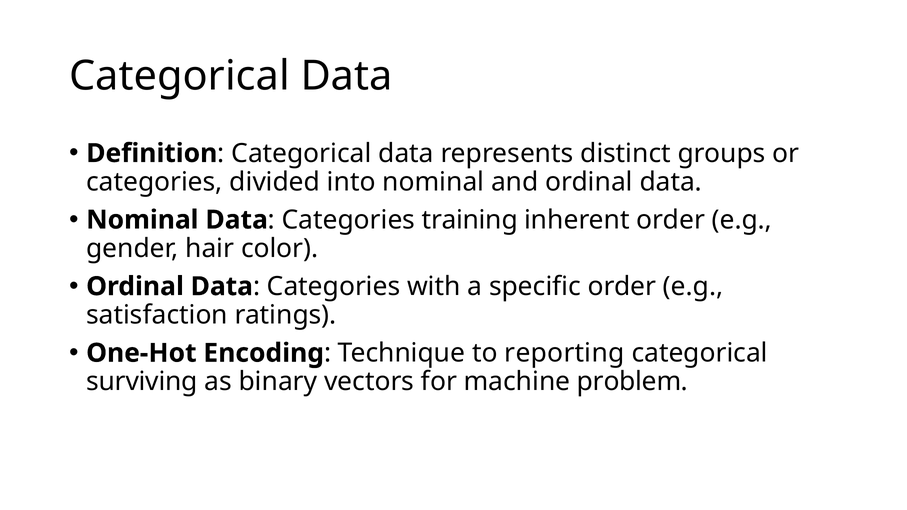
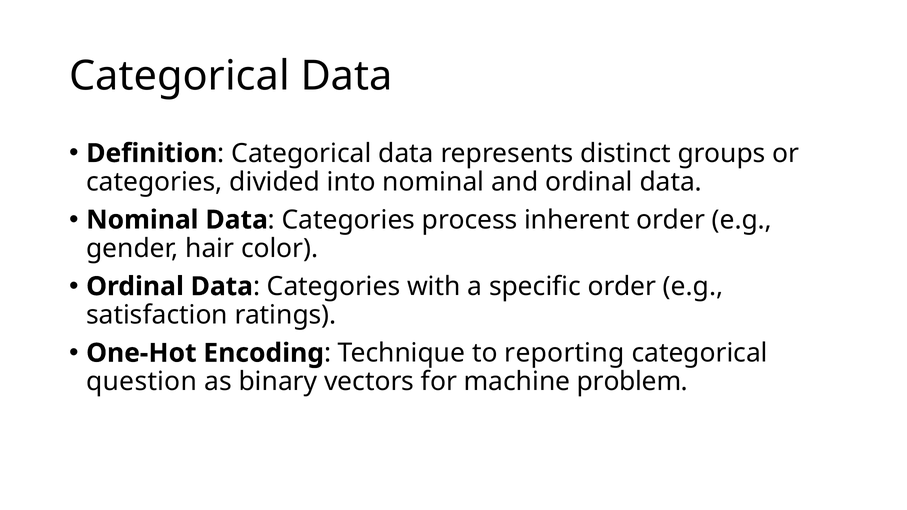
training: training -> process
surviving: surviving -> question
